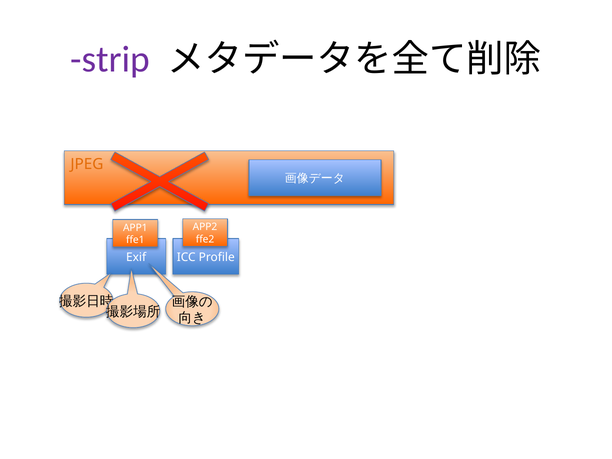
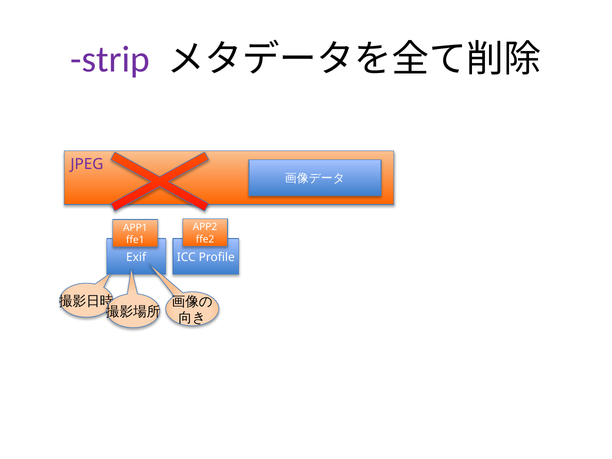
JPEG colour: orange -> purple
